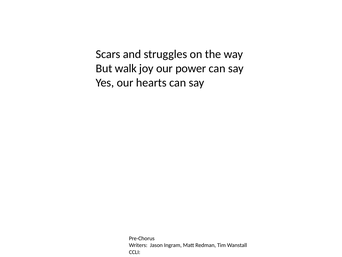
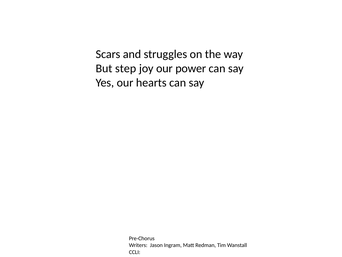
walk: walk -> step
